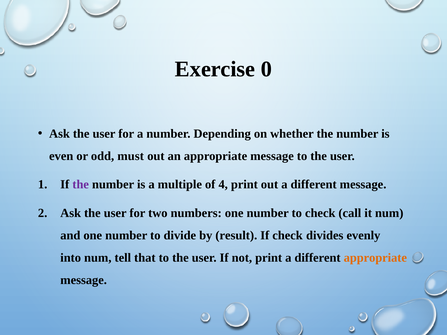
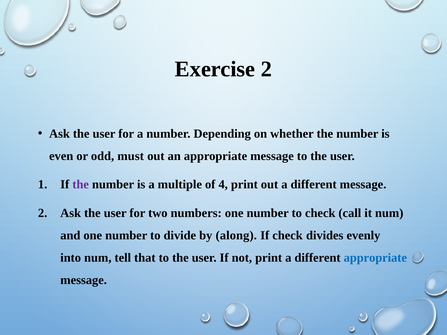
Exercise 0: 0 -> 2
result: result -> along
appropriate at (375, 258) colour: orange -> blue
